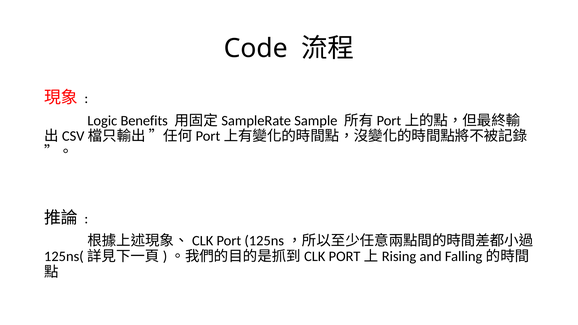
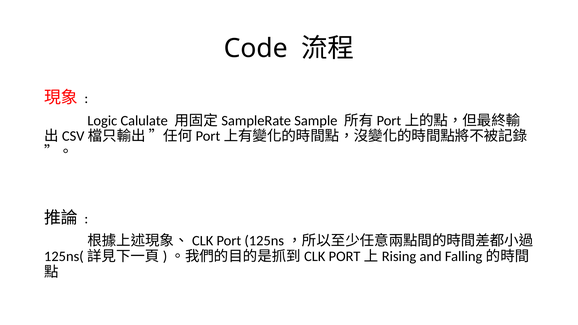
Benefits: Benefits -> Calulate
